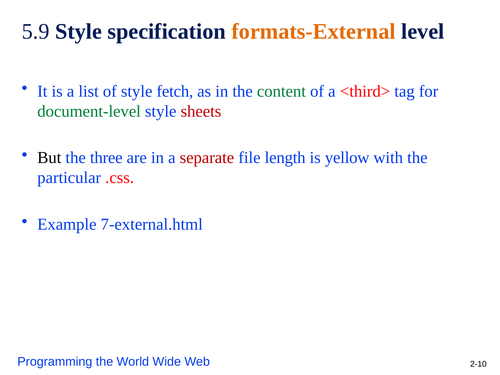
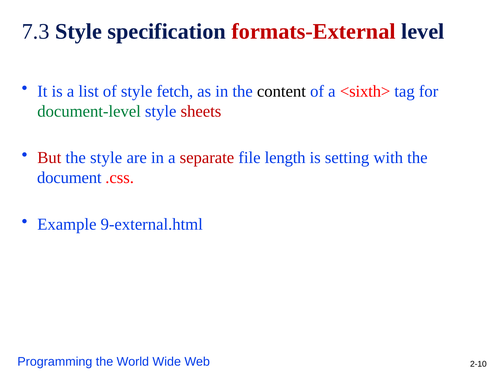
5.9: 5.9 -> 7.3
formats-External colour: orange -> red
content colour: green -> black
<third>: <third> -> <sixth>
But colour: black -> red
the three: three -> style
yellow: yellow -> setting
particular: particular -> document
7-external.html: 7-external.html -> 9-external.html
